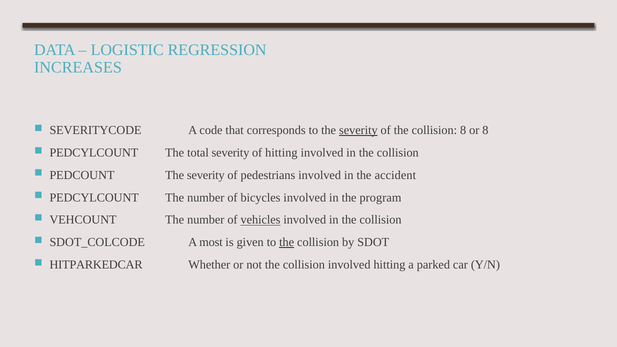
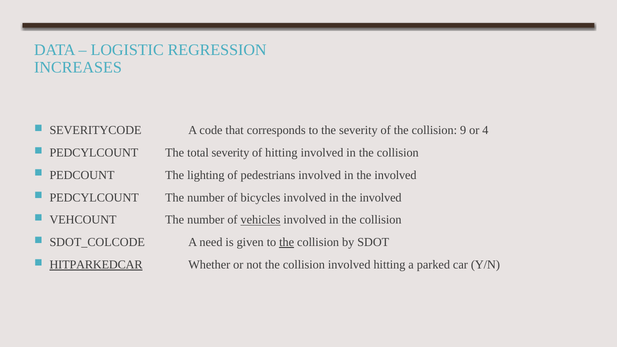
severity at (358, 130) underline: present -> none
collision 8: 8 -> 9
or 8: 8 -> 4
PEDCOUNT The severity: severity -> lighting
accident at (395, 175): accident -> involved
program at (380, 198): program -> involved
most: most -> need
HITPARKEDCAR underline: none -> present
